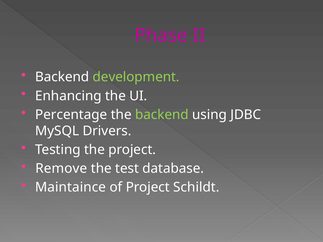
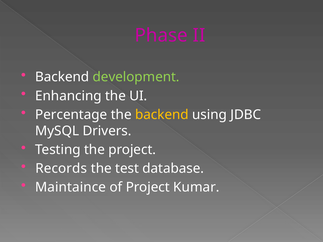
backend at (162, 115) colour: light green -> yellow
Remove: Remove -> Records
Schildt: Schildt -> Kumar
